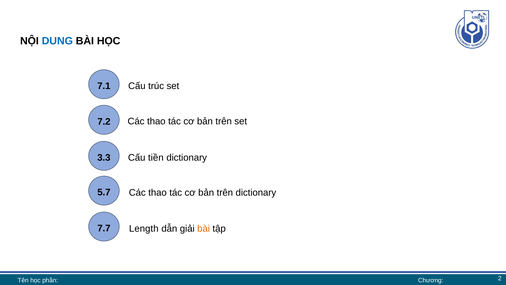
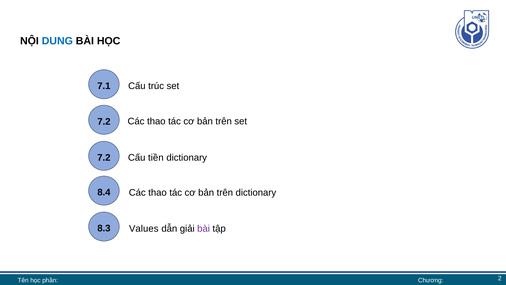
3.3 at (104, 157): 3.3 -> 7.2
5.7: 5.7 -> 8.4
7.7: 7.7 -> 8.3
Length: Length -> Values
bài at (204, 228) colour: orange -> purple
